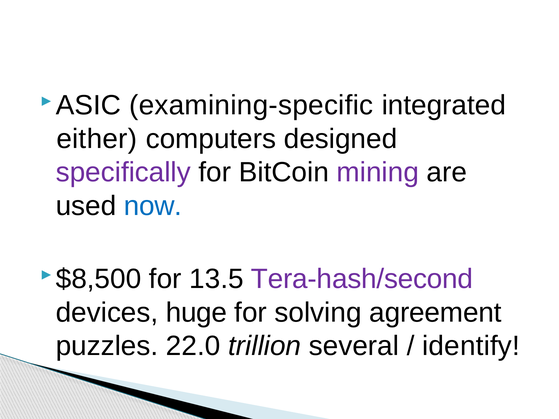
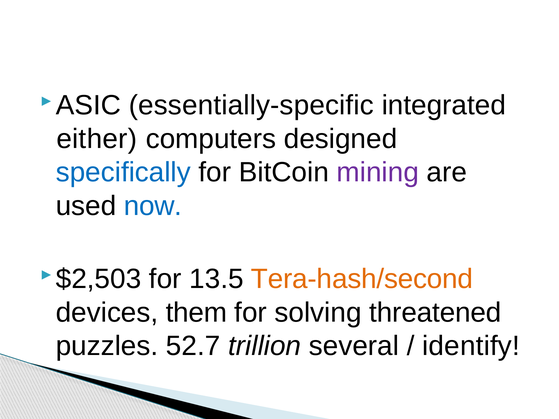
examining-specific: examining-specific -> essentially-specific
specifically colour: purple -> blue
$8,500: $8,500 -> $2,503
Tera-hash/second colour: purple -> orange
huge: huge -> them
agreement: agreement -> threatened
22.0: 22.0 -> 52.7
